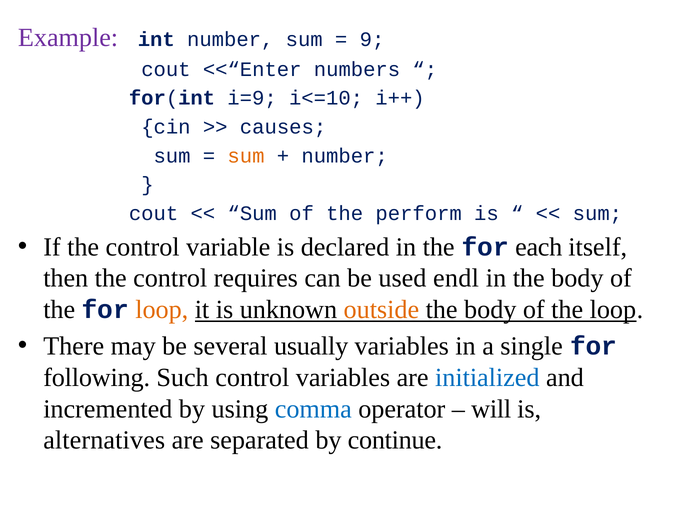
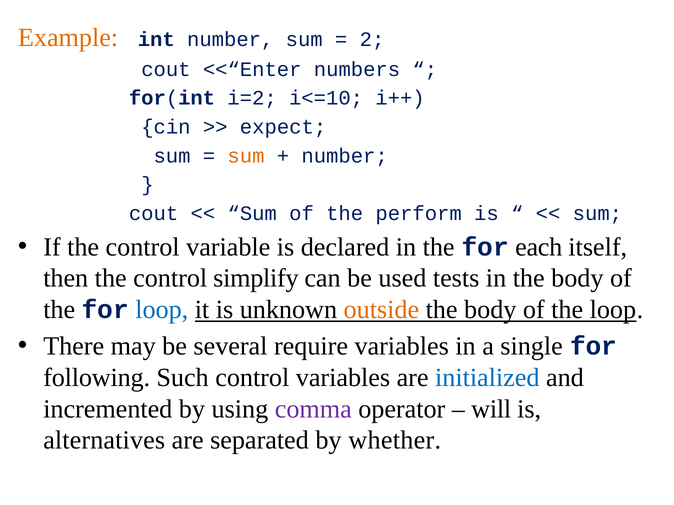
Example colour: purple -> orange
9: 9 -> 2
i=9: i=9 -> i=2
causes: causes -> expect
requires: requires -> simplify
endl: endl -> tests
loop at (162, 310) colour: orange -> blue
usually: usually -> require
comma colour: blue -> purple
continue: continue -> whether
